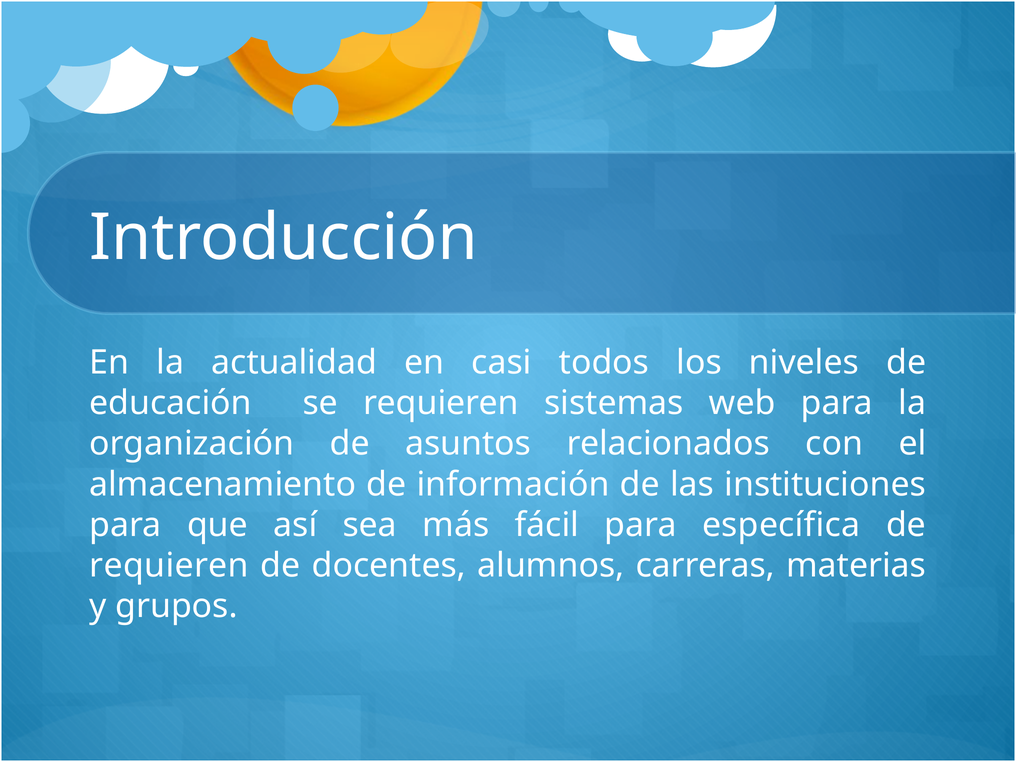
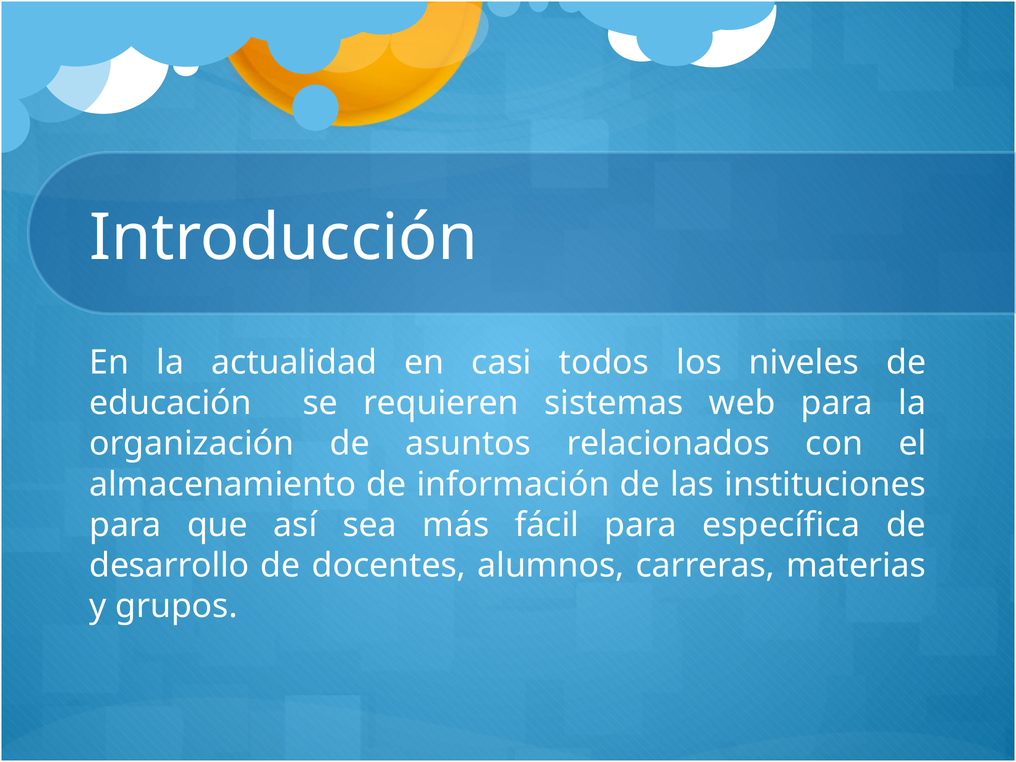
requieren at (169, 566): requieren -> desarrollo
